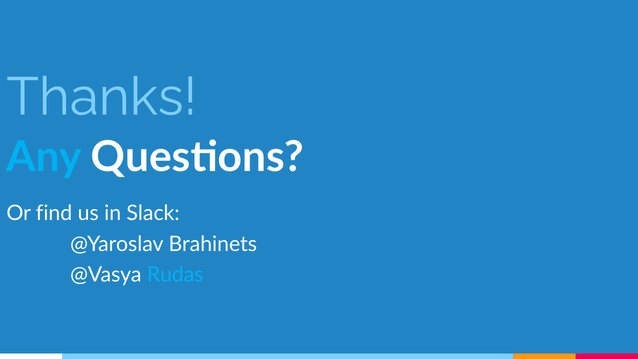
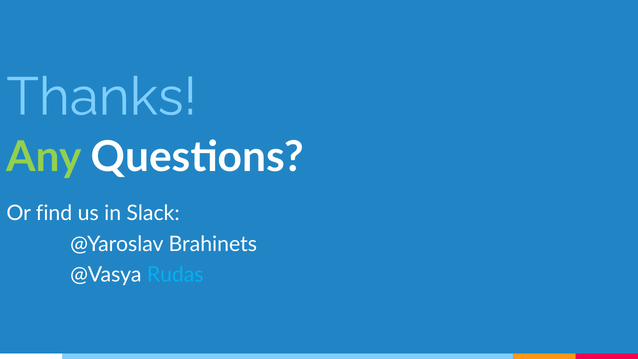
Any colour: light blue -> light green
